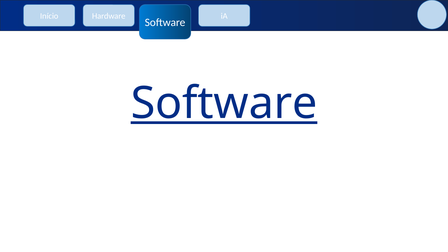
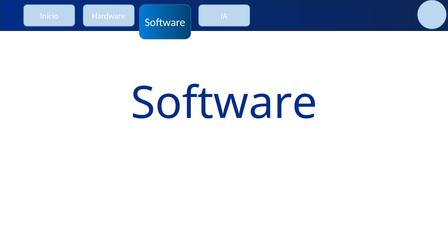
Software at (224, 104) underline: present -> none
